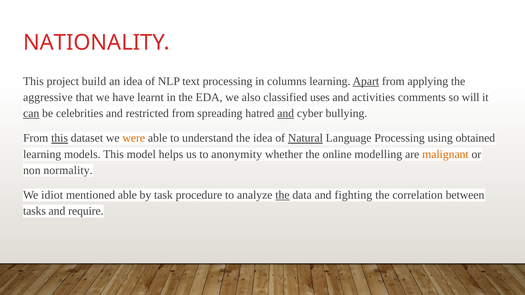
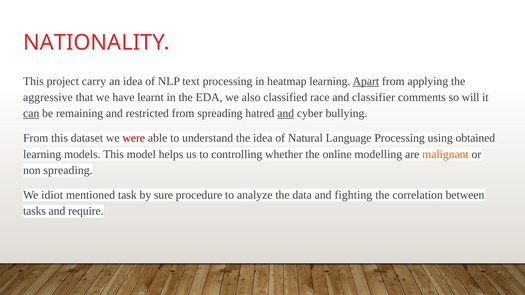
build: build -> carry
columns: columns -> heatmap
uses: uses -> race
activities: activities -> classifier
celebrities: celebrities -> remaining
this at (60, 138) underline: present -> none
were colour: orange -> red
Natural underline: present -> none
anonymity: anonymity -> controlling
non normality: normality -> spreading
mentioned able: able -> task
task: task -> sure
the at (282, 195) underline: present -> none
